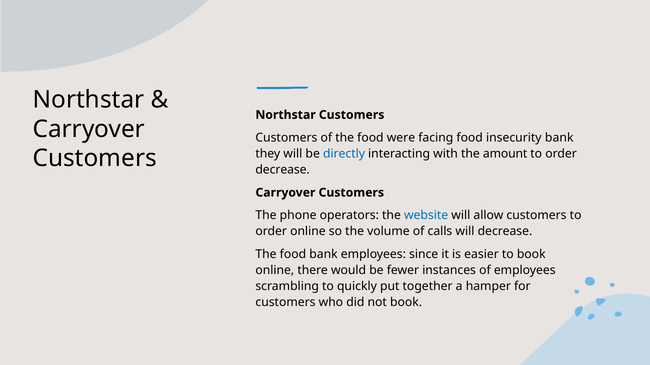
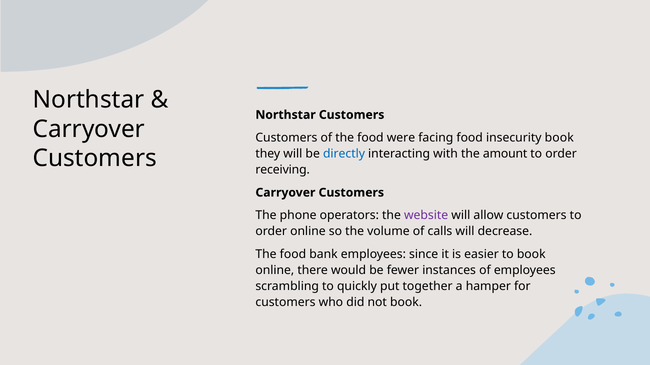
insecurity bank: bank -> book
decrease at (283, 170): decrease -> receiving
website colour: blue -> purple
